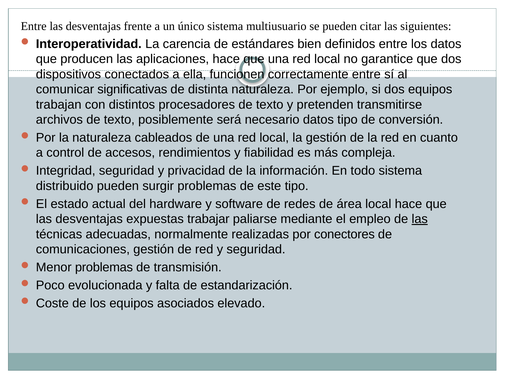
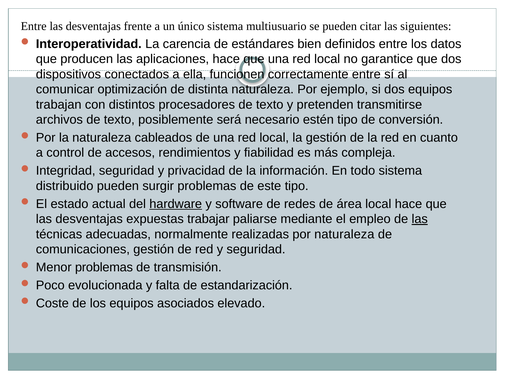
significativas: significativas -> optimización
necesario datos: datos -> estén
hardware underline: none -> present
por conectores: conectores -> naturaleza
